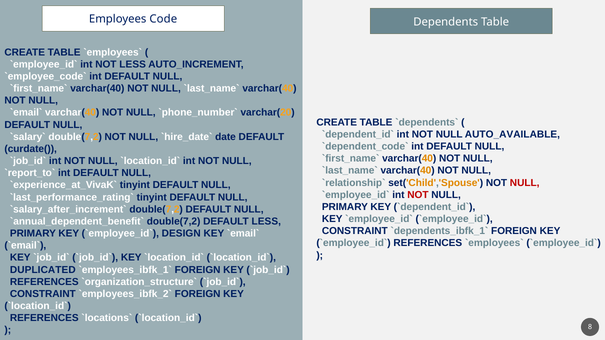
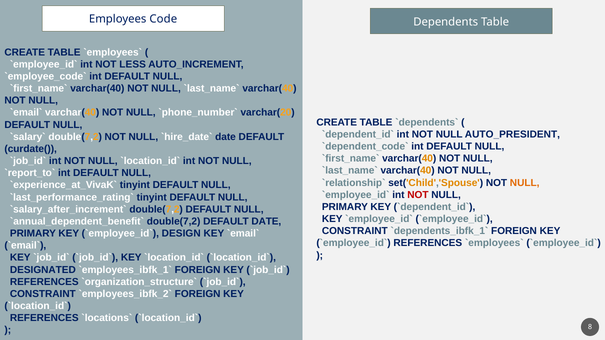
AUTO_AVAILABLE: AUTO_AVAILABLE -> AUTO_PRESIDENT
NULL at (525, 183) colour: red -> orange
DEFAULT LESS: LESS -> DATE
DUPLICATED: DUPLICATED -> DESIGNATED
